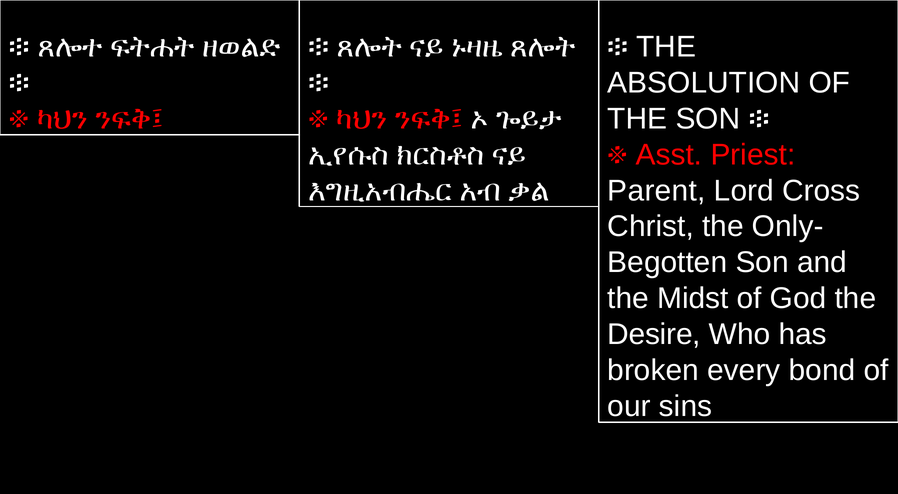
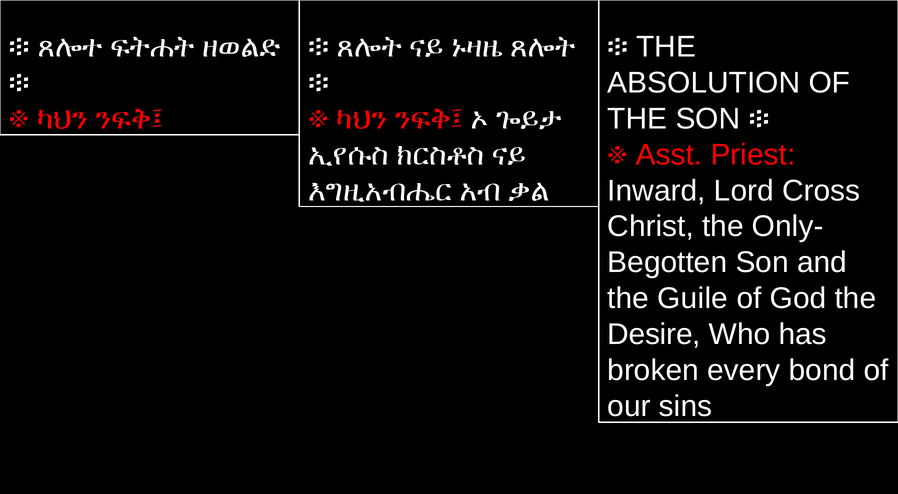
Parent: Parent -> Inward
Midst: Midst -> Guile
